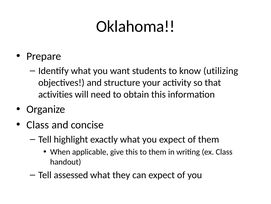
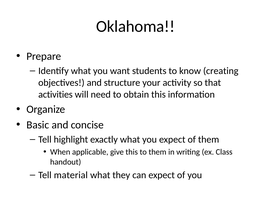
utilizing: utilizing -> creating
Class at (38, 124): Class -> Basic
assessed: assessed -> material
